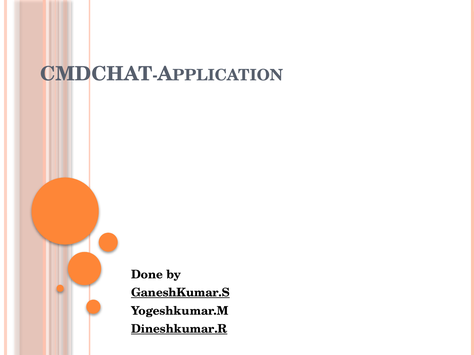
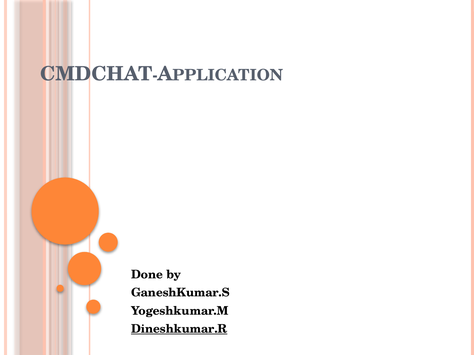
GaneshKumar.S underline: present -> none
